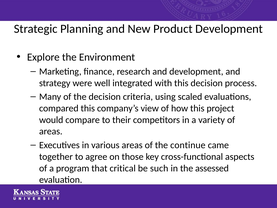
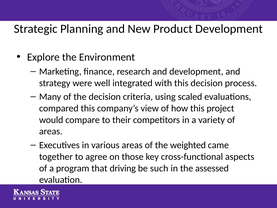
continue: continue -> weighted
critical: critical -> driving
